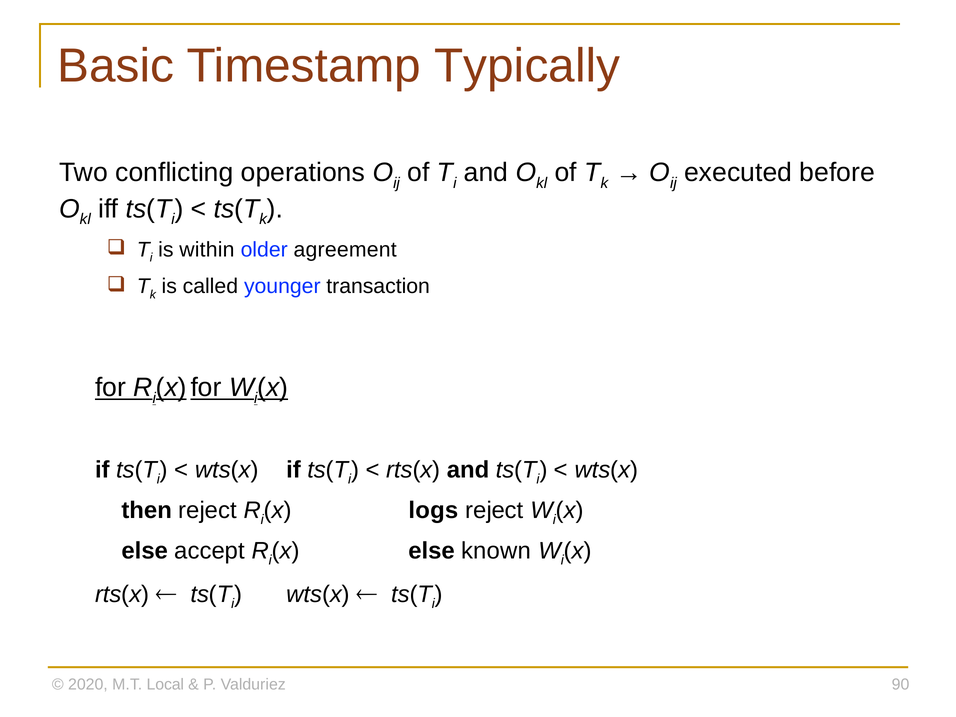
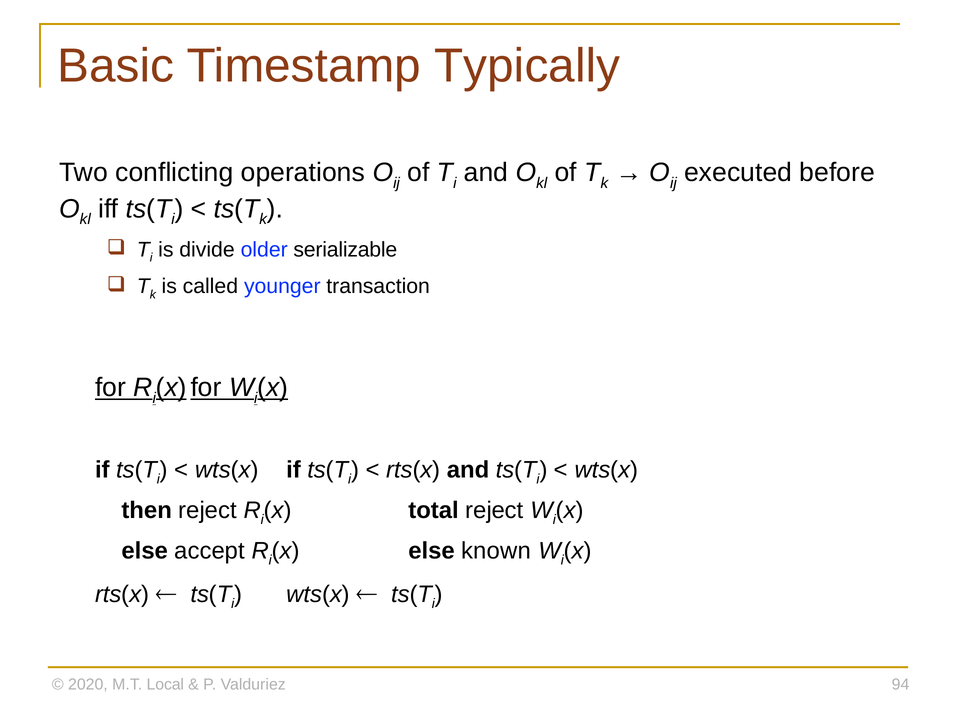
within: within -> divide
agreement: agreement -> serializable
logs: logs -> total
90: 90 -> 94
